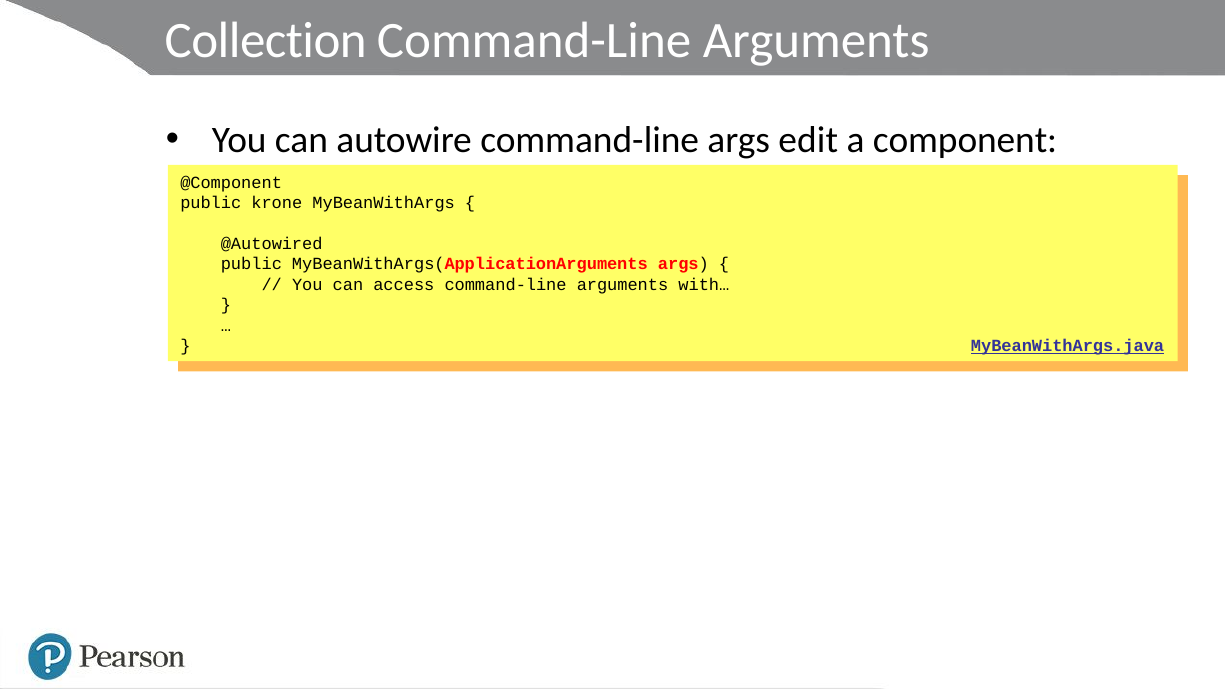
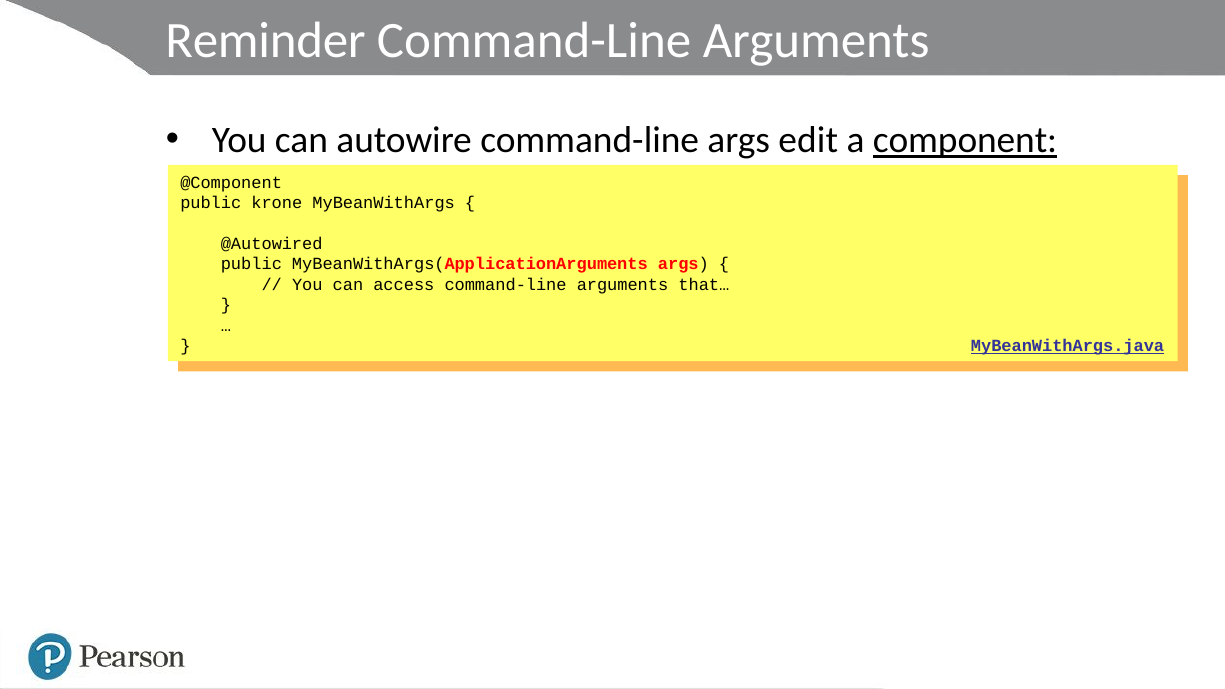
Collection: Collection -> Reminder
component underline: none -> present
with…: with… -> that…
